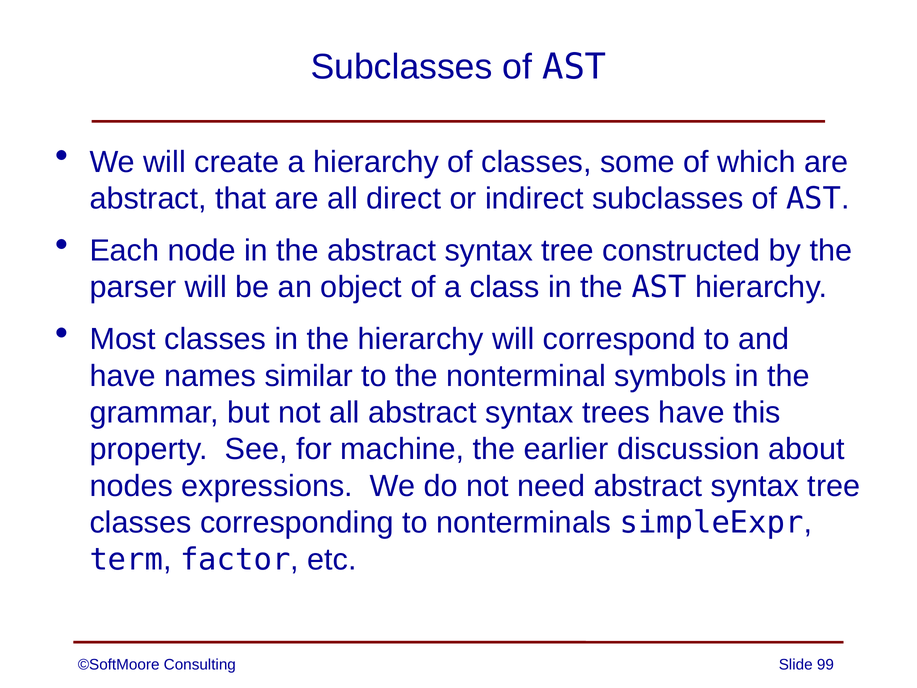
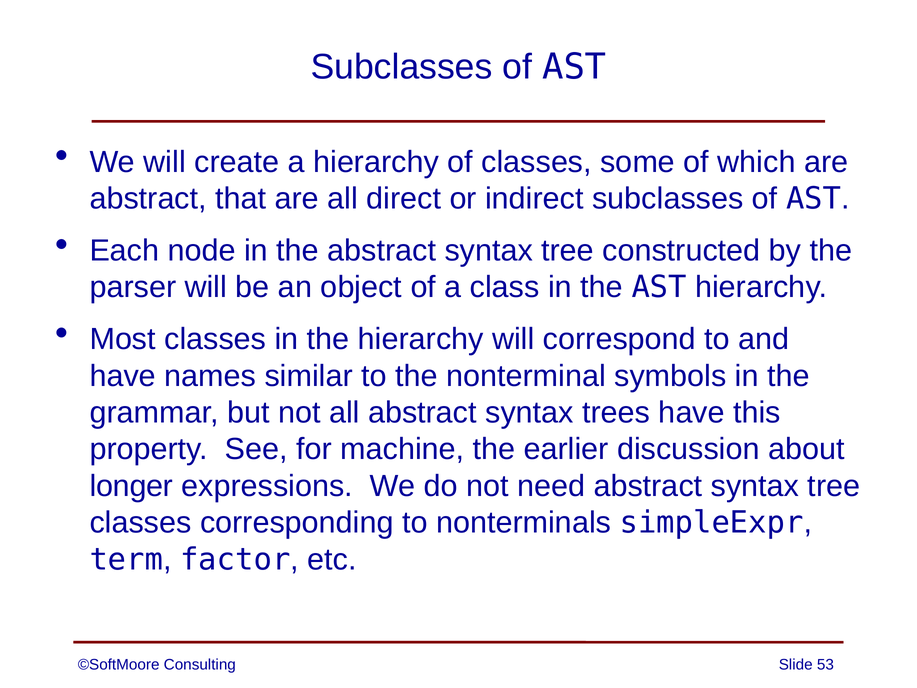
nodes: nodes -> longer
99: 99 -> 53
